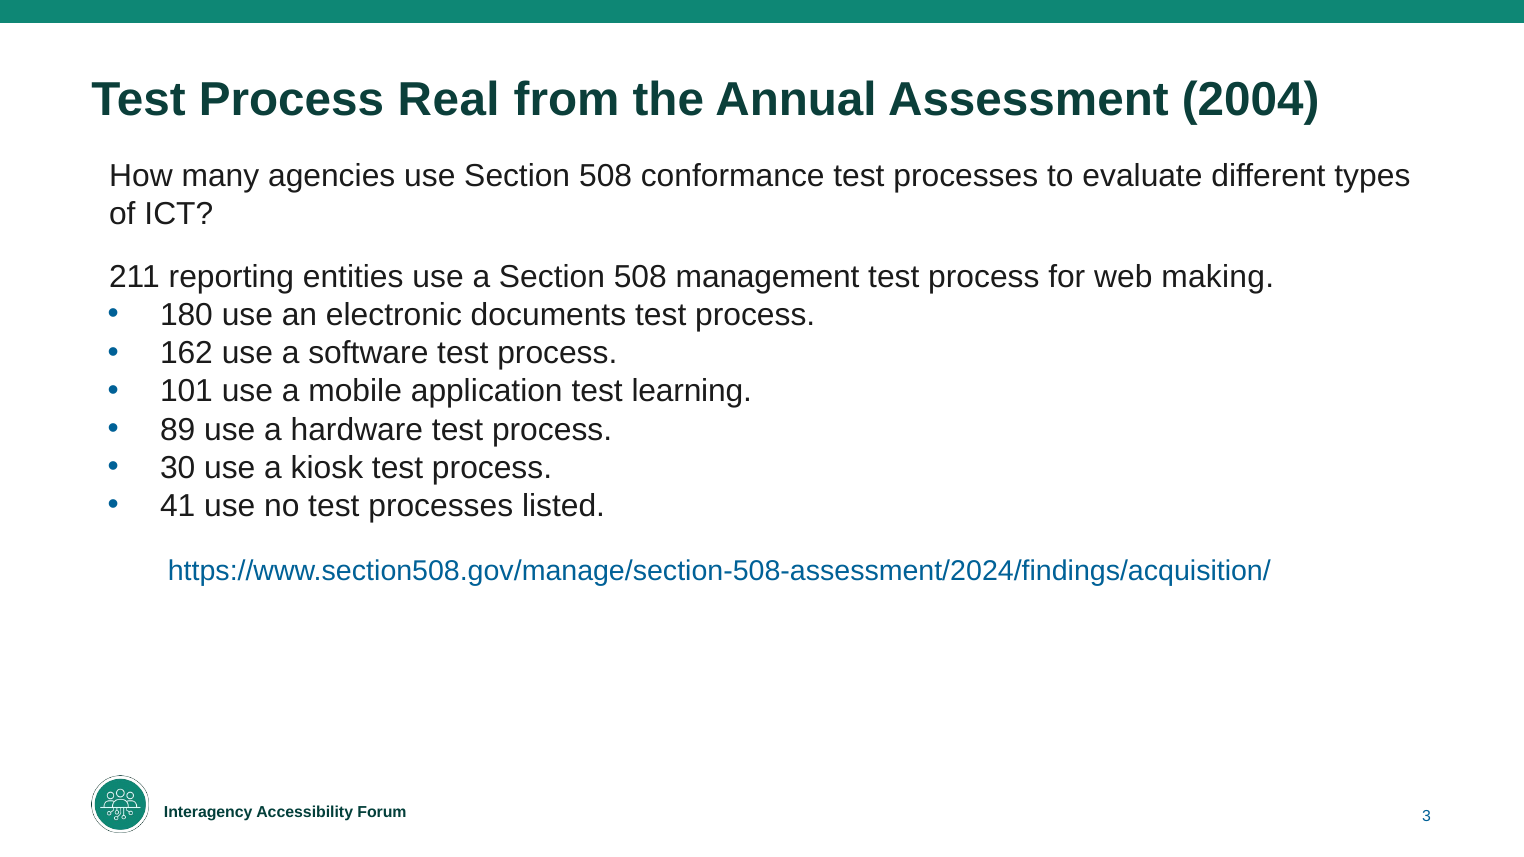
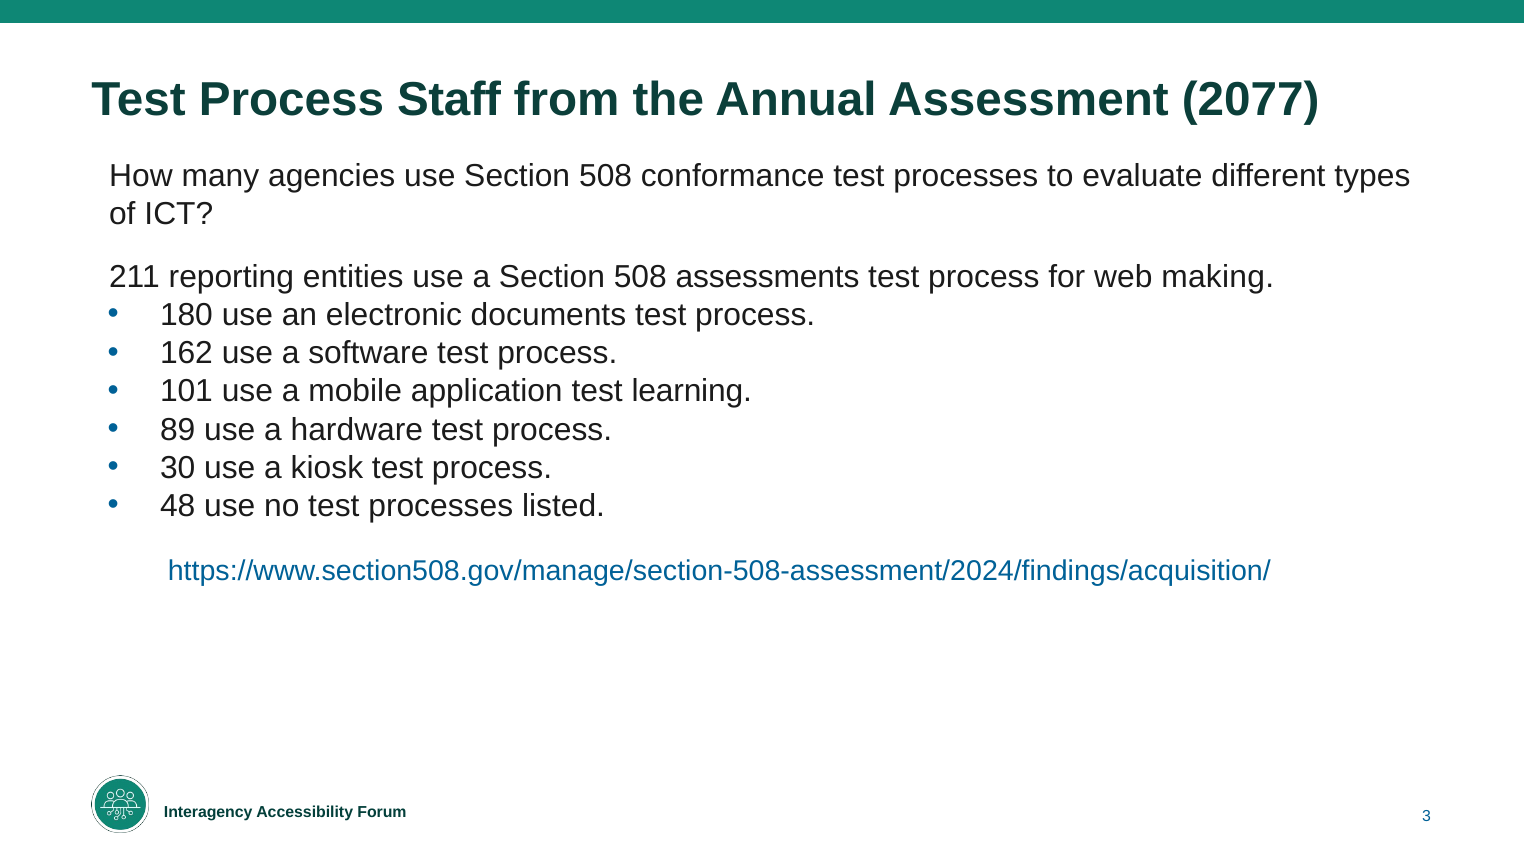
Real: Real -> Staff
2004: 2004 -> 2077
management: management -> assessments
41: 41 -> 48
